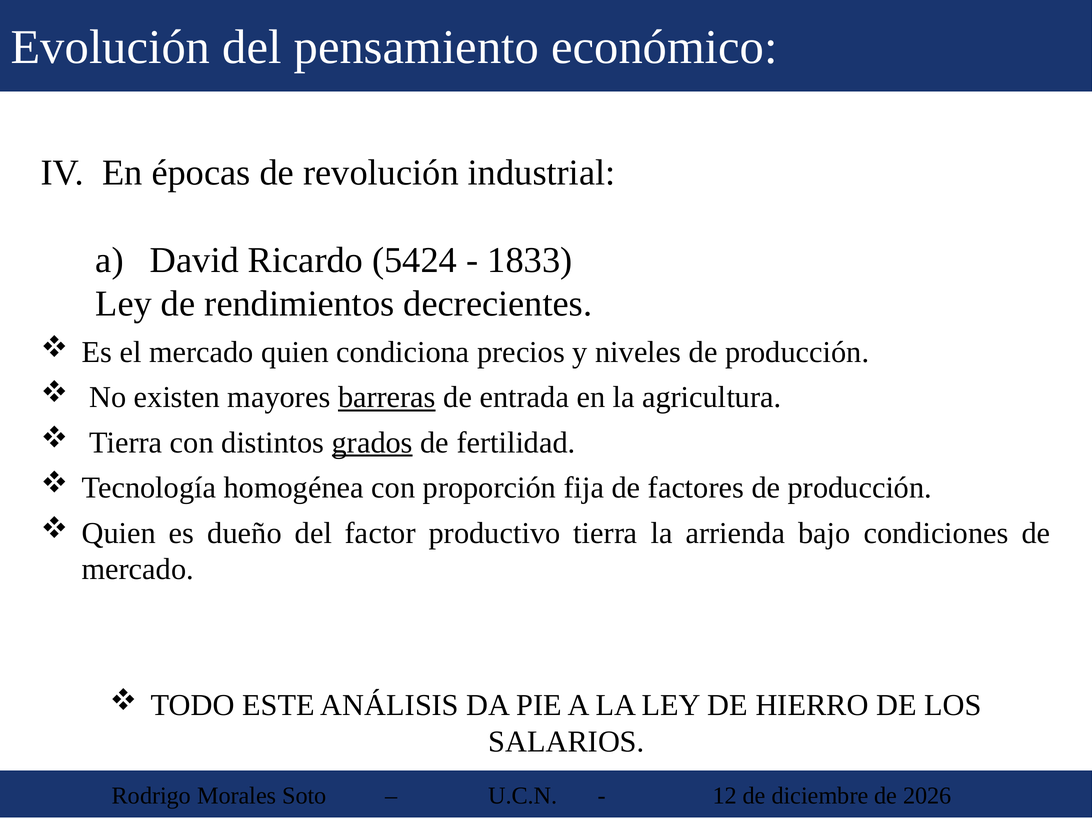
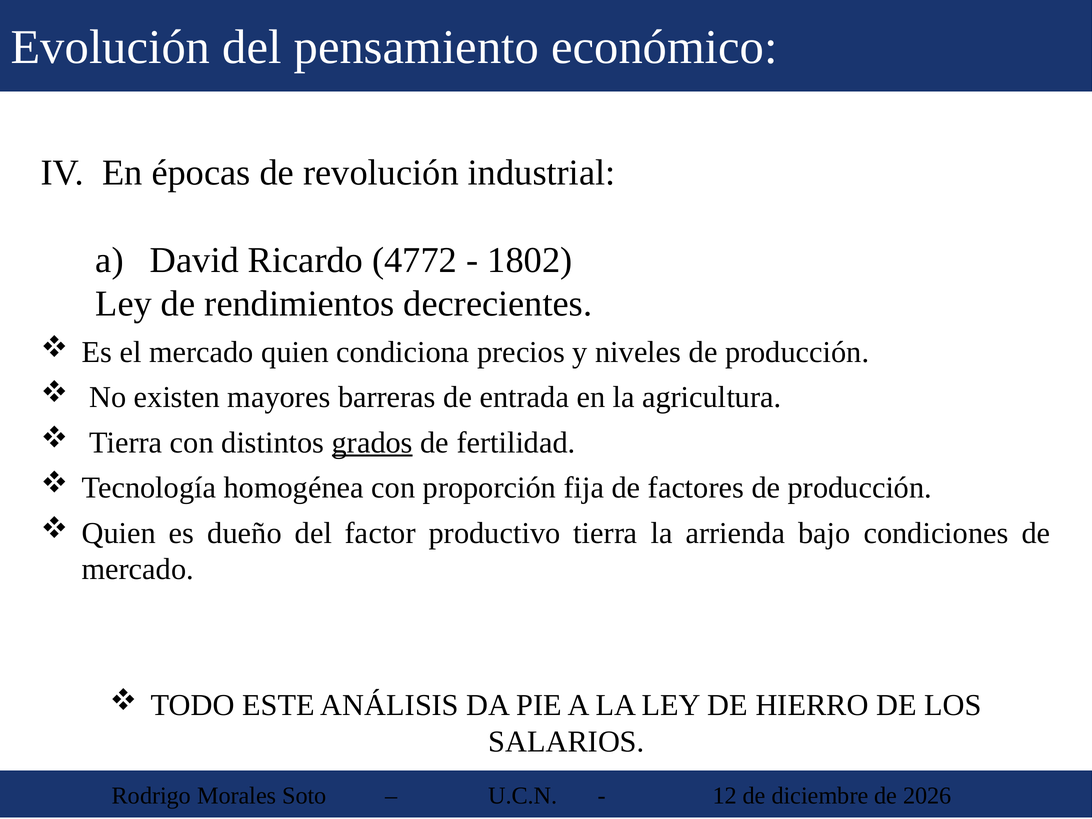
5424: 5424 -> 4772
1833: 1833 -> 1802
barreras underline: present -> none
